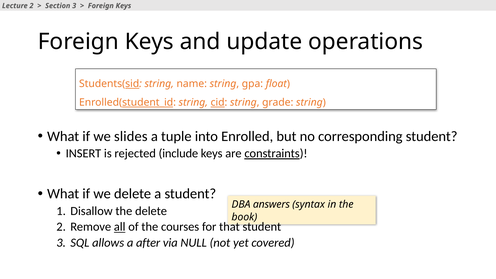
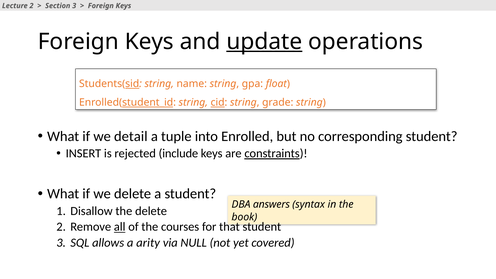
update underline: none -> present
slides: slides -> detail
after: after -> arity
